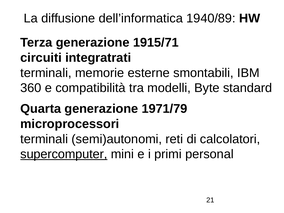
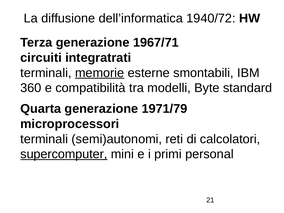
1940/89: 1940/89 -> 1940/72
1915/71: 1915/71 -> 1967/71
memorie underline: none -> present
